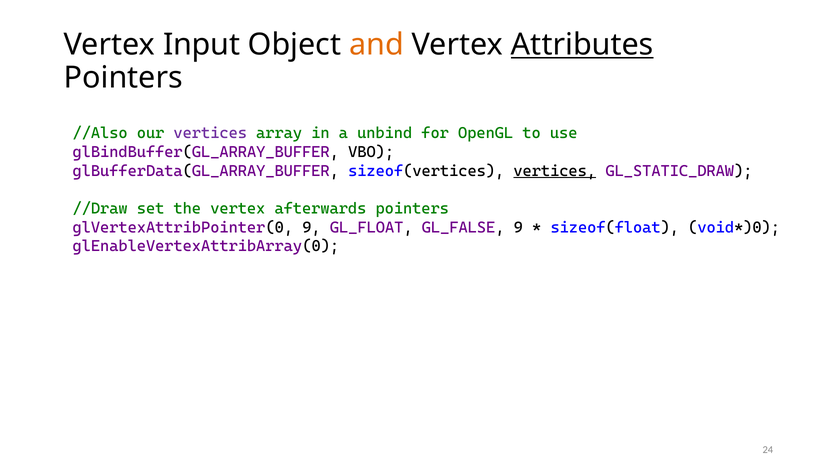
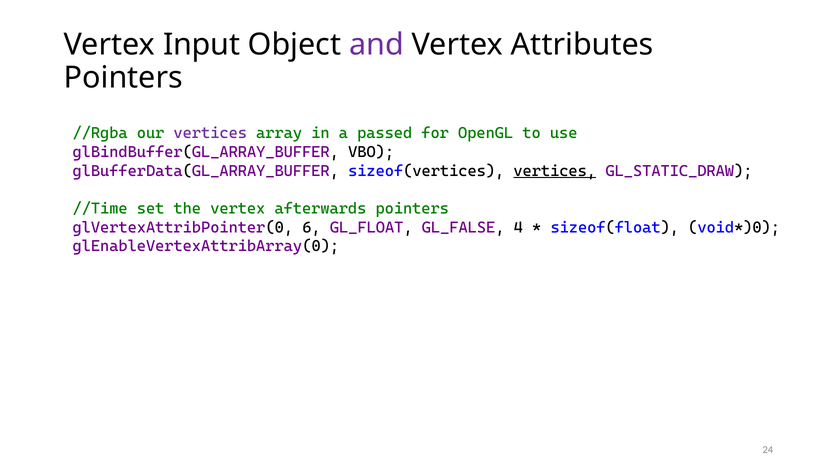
and colour: orange -> purple
Attributes underline: present -> none
//Also: //Also -> //Rgba
unbind: unbind -> passed
//Draw: //Draw -> //Time
glVertexAttribPointer(0 9: 9 -> 6
GL_FALSE 9: 9 -> 4
